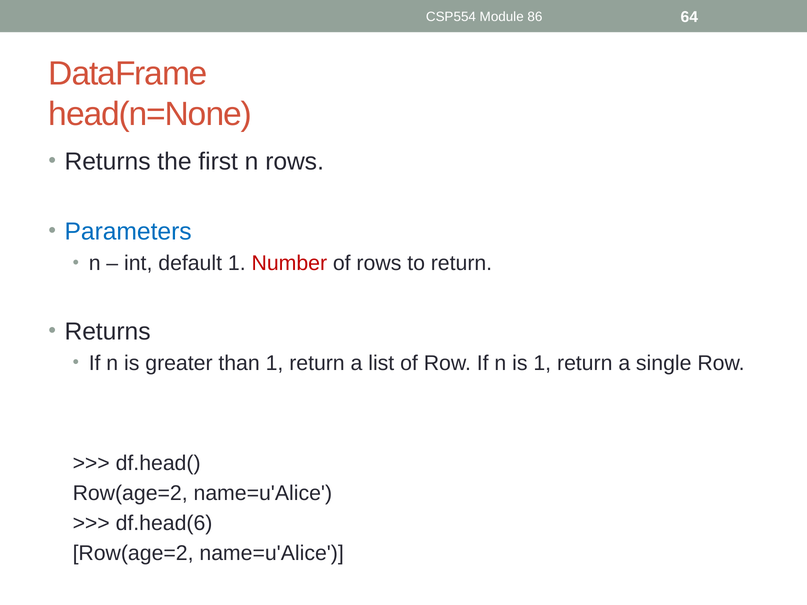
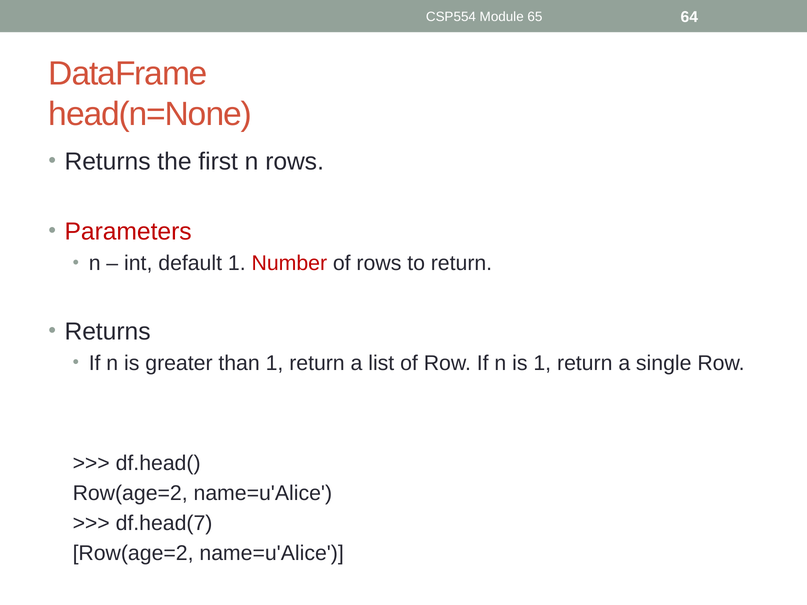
86: 86 -> 65
Parameters colour: blue -> red
df.head(6: df.head(6 -> df.head(7
